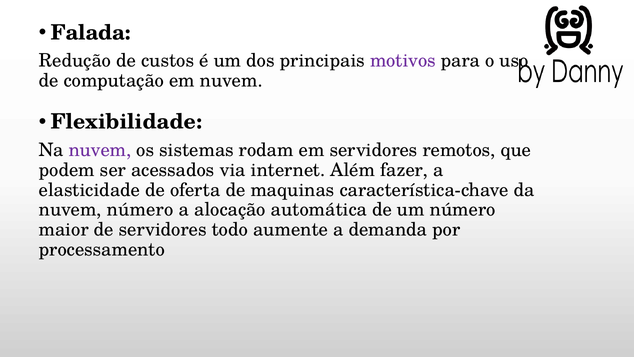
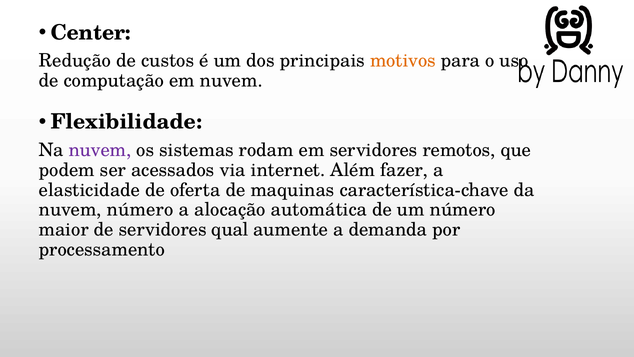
Falada: Falada -> Center
motivos colour: purple -> orange
todo: todo -> qual
